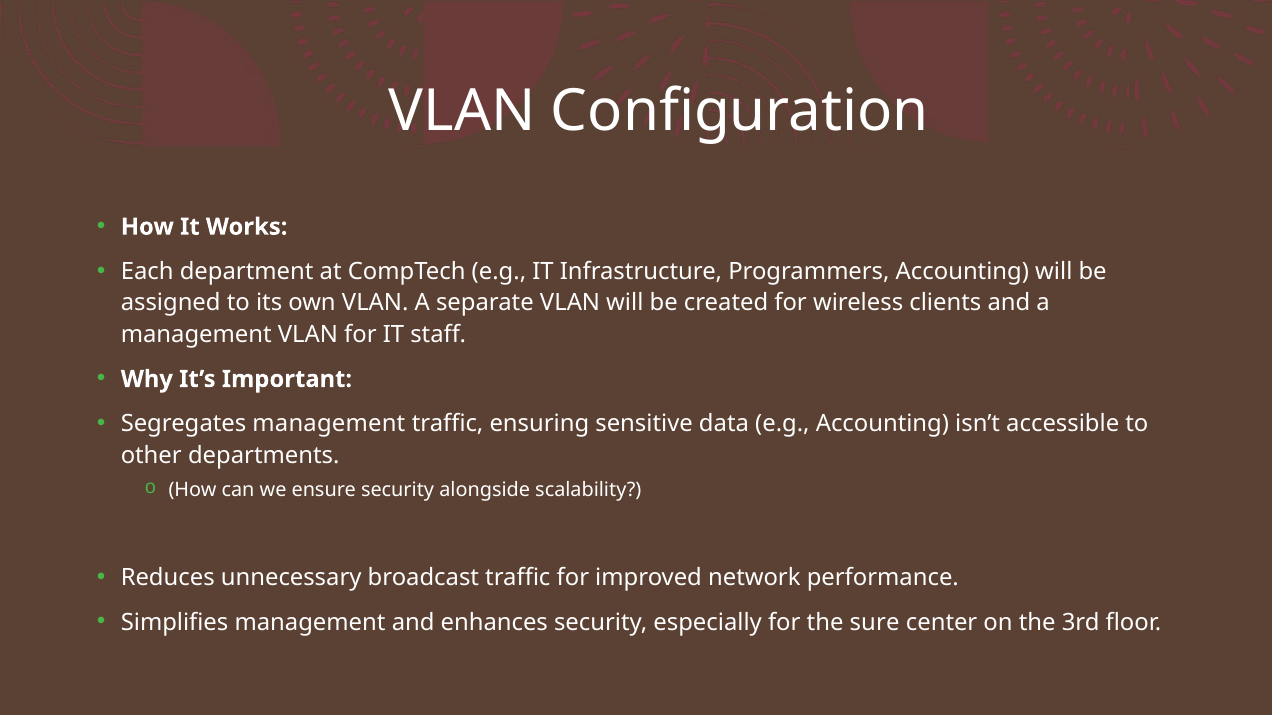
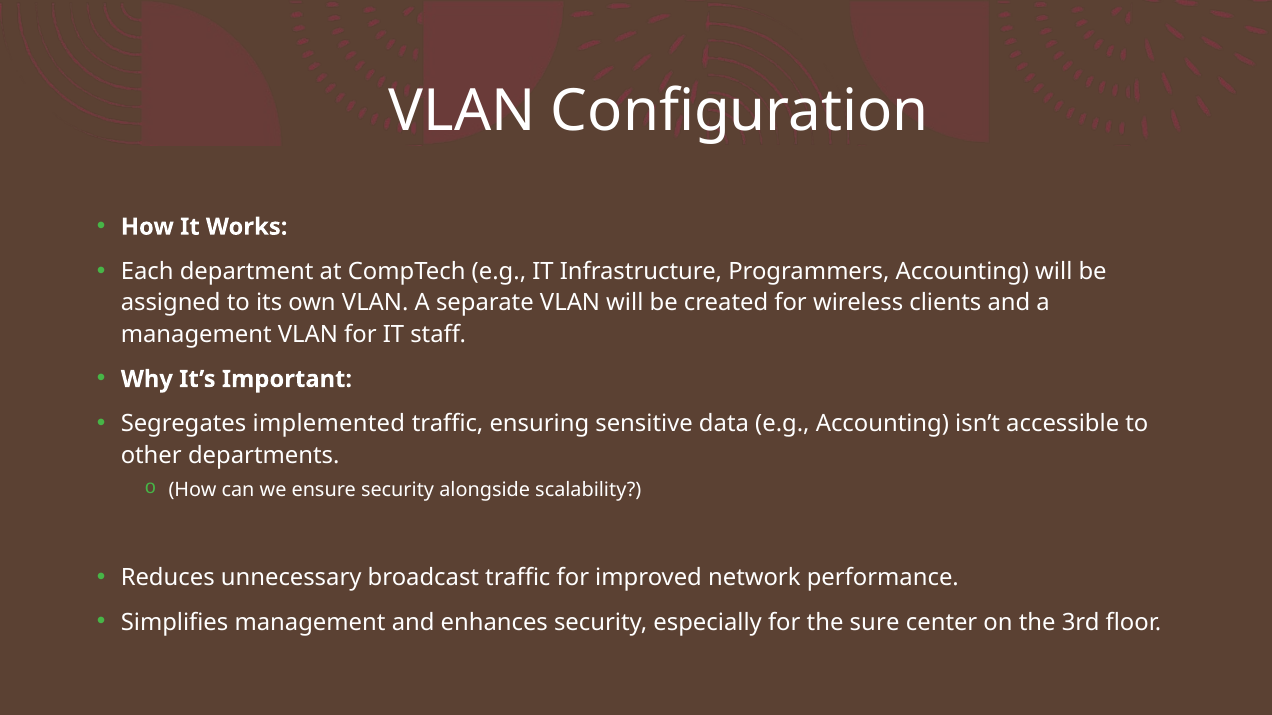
Segregates management: management -> implemented
